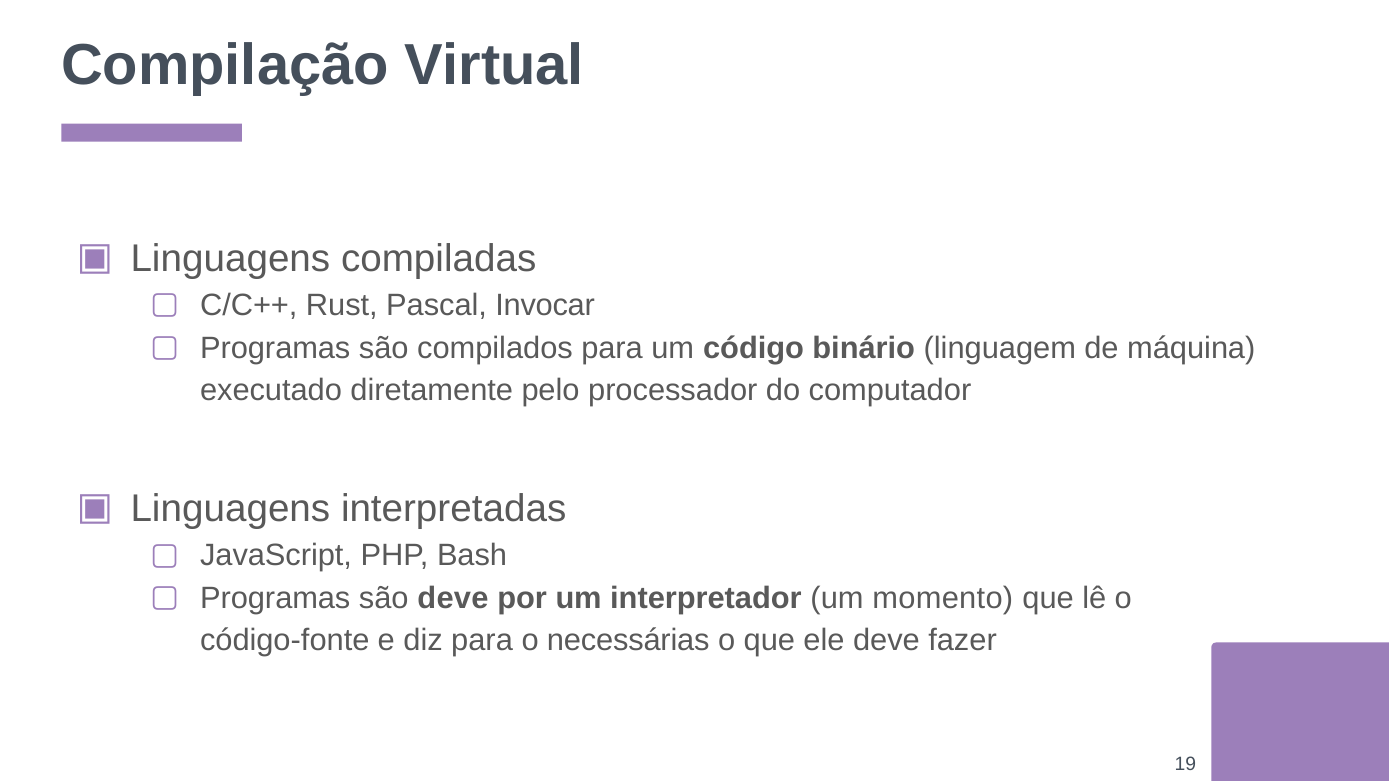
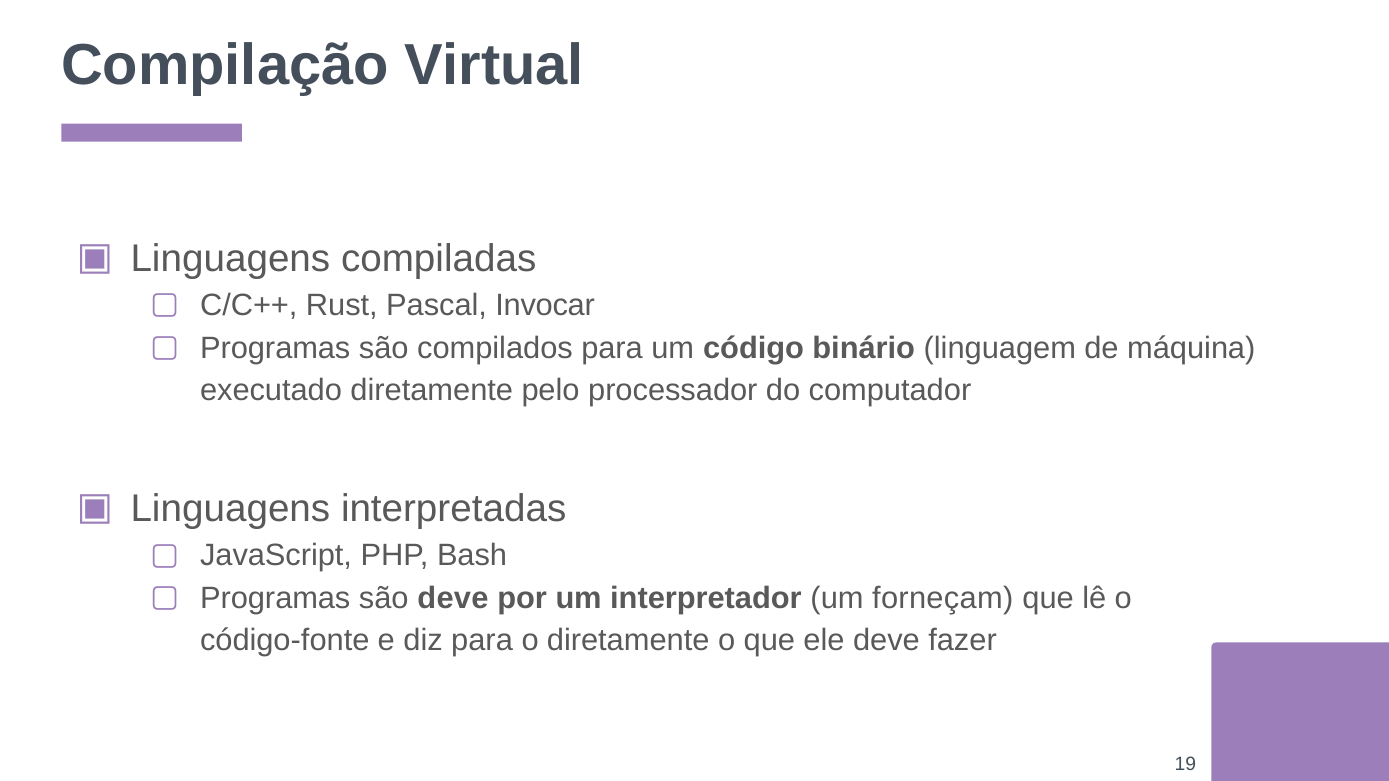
momento: momento -> forneçam
o necessárias: necessárias -> diretamente
